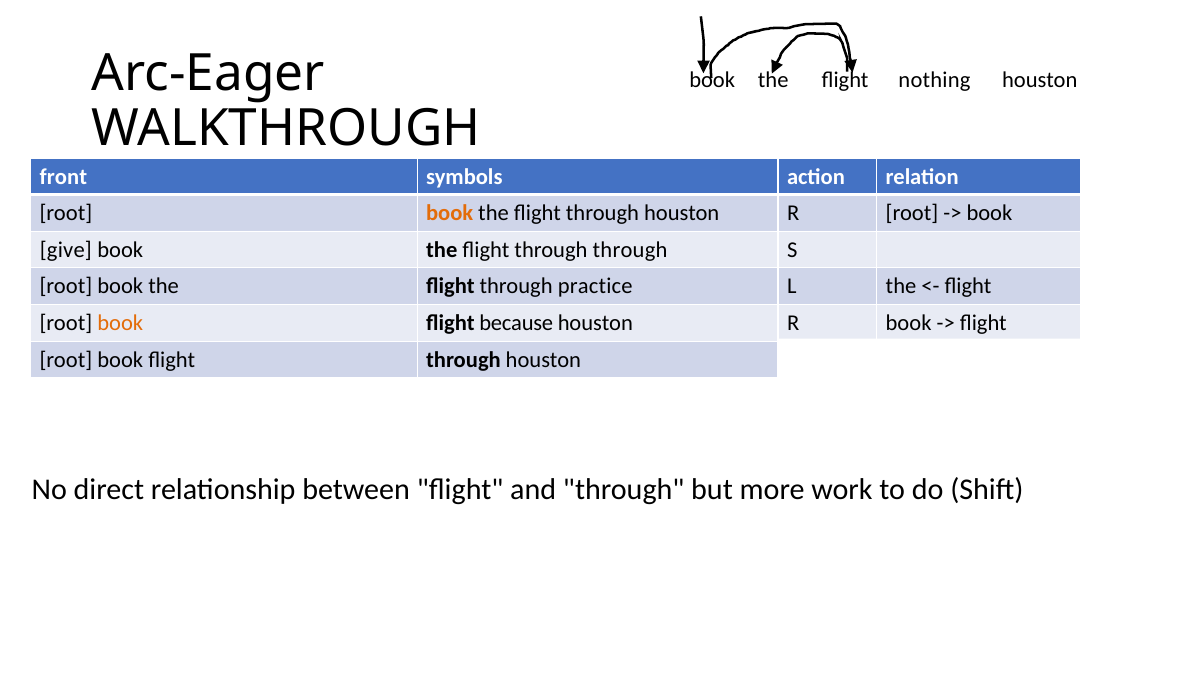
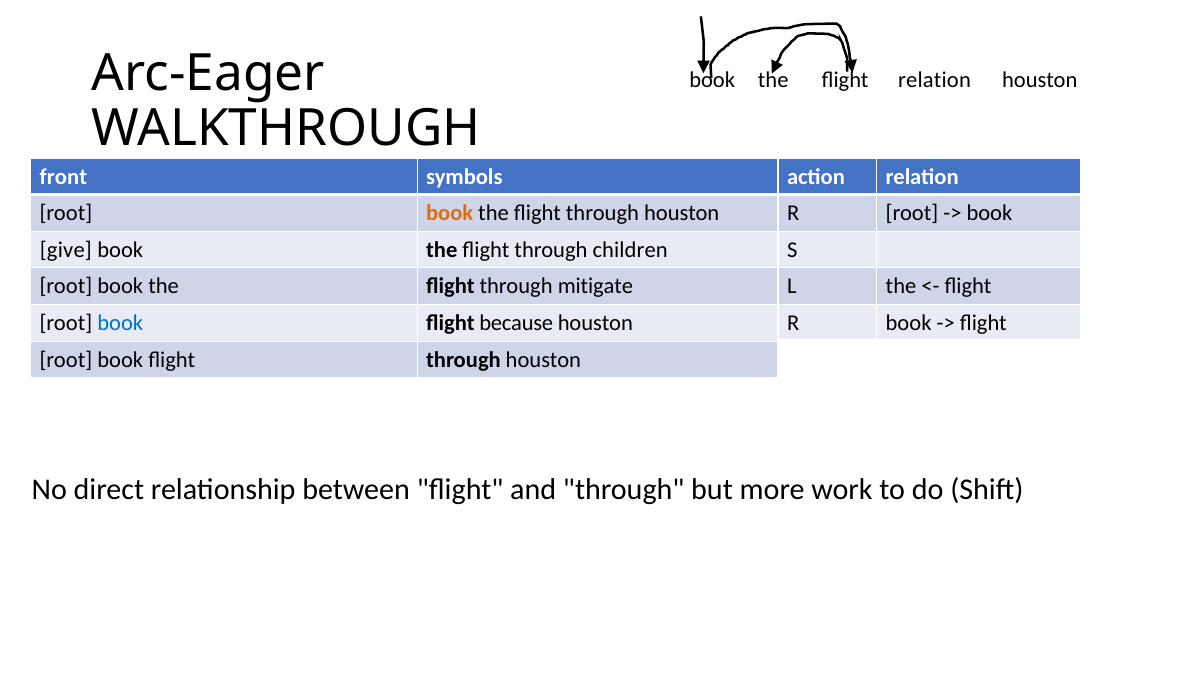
flight nothing: nothing -> relation
through through: through -> children
practice: practice -> mitigate
book at (120, 323) colour: orange -> blue
